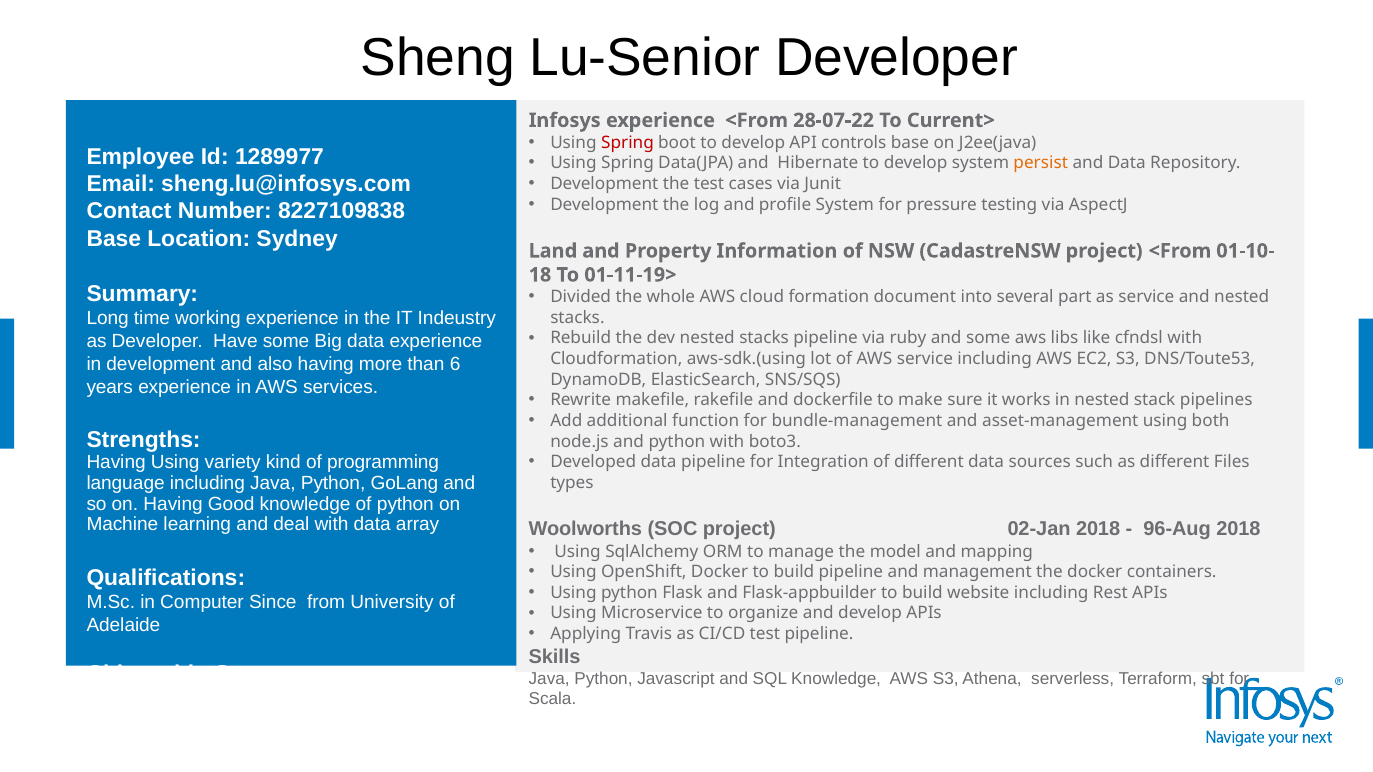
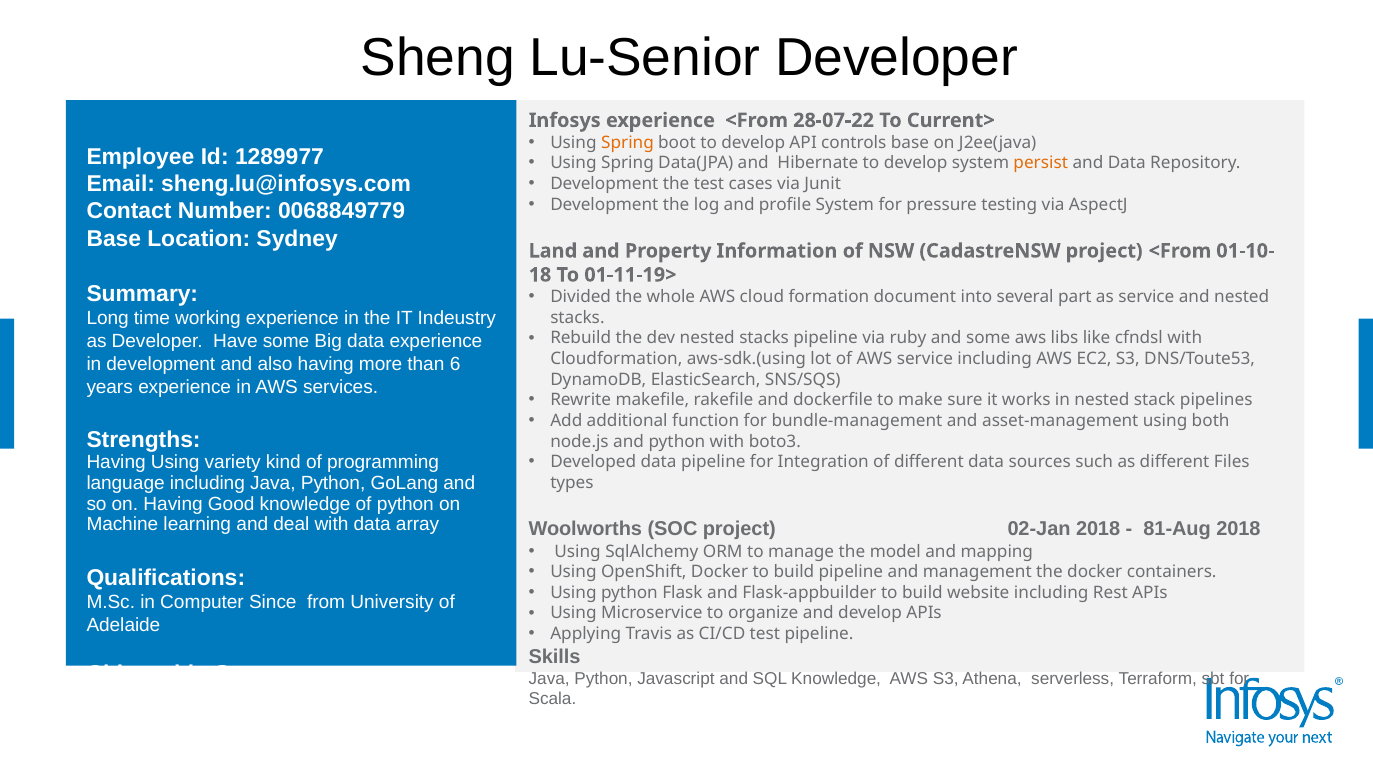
Spring at (628, 143) colour: red -> orange
8227109838: 8227109838 -> 0068849779
96-Aug: 96-Aug -> 81-Aug
